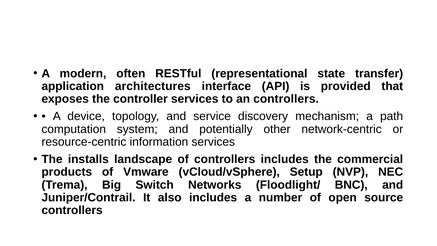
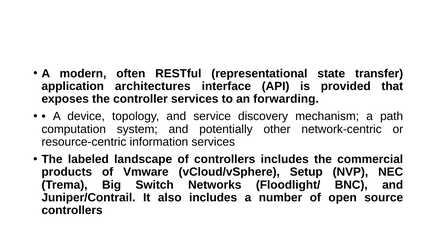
an controllers: controllers -> forwarding
installs: installs -> labeled
